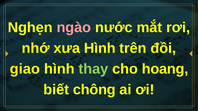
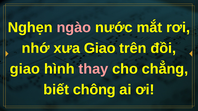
xưa Hình: Hình -> Giao
thay colour: light green -> pink
hoang: hoang -> chẳng
